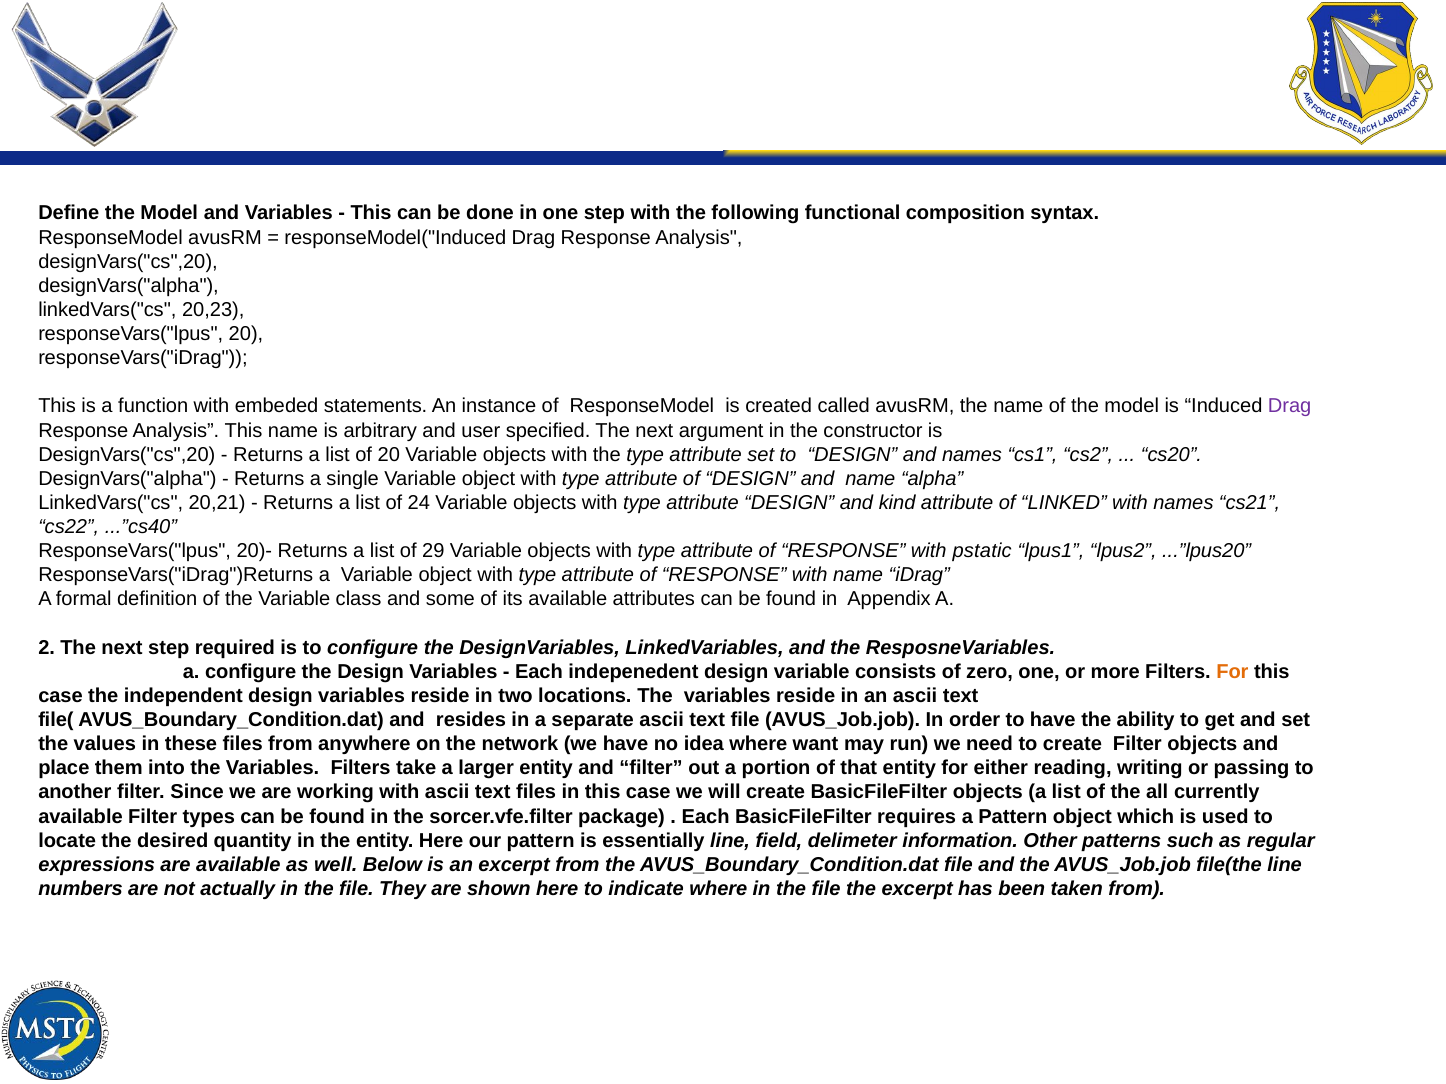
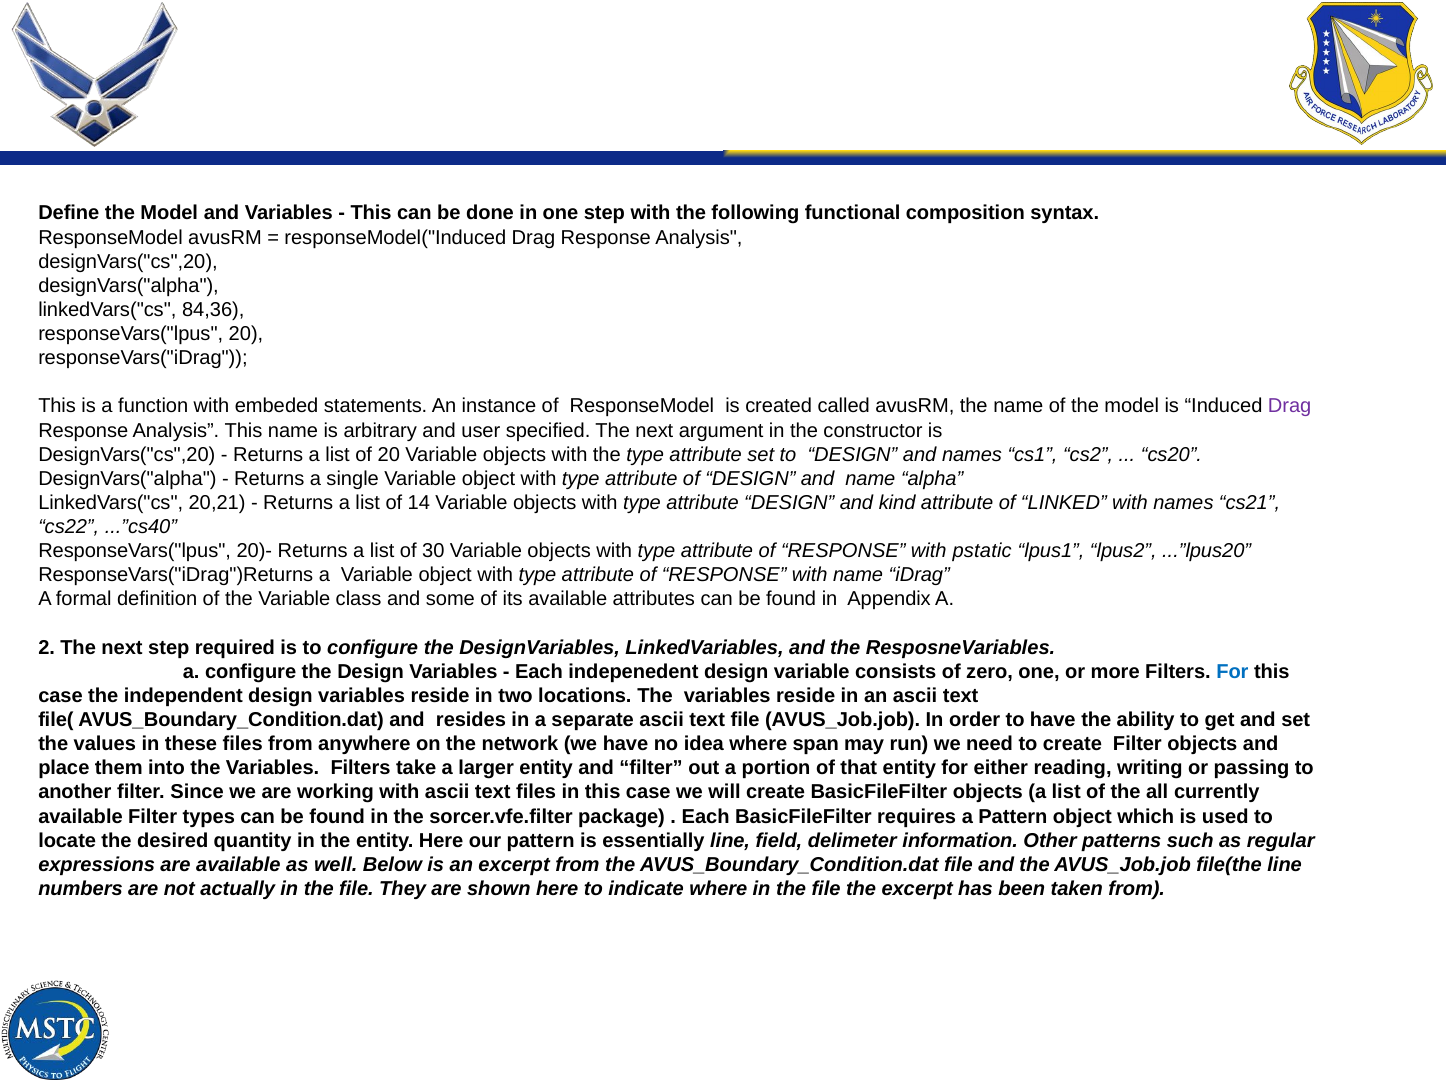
20,23: 20,23 -> 84,36
24: 24 -> 14
29: 29 -> 30
For at (1232, 672) colour: orange -> blue
want: want -> span
